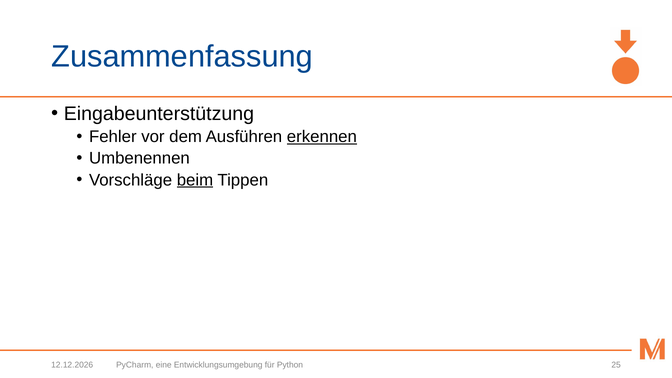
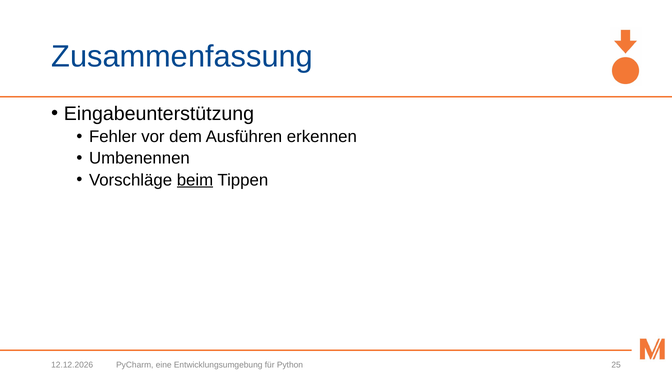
erkennen underline: present -> none
